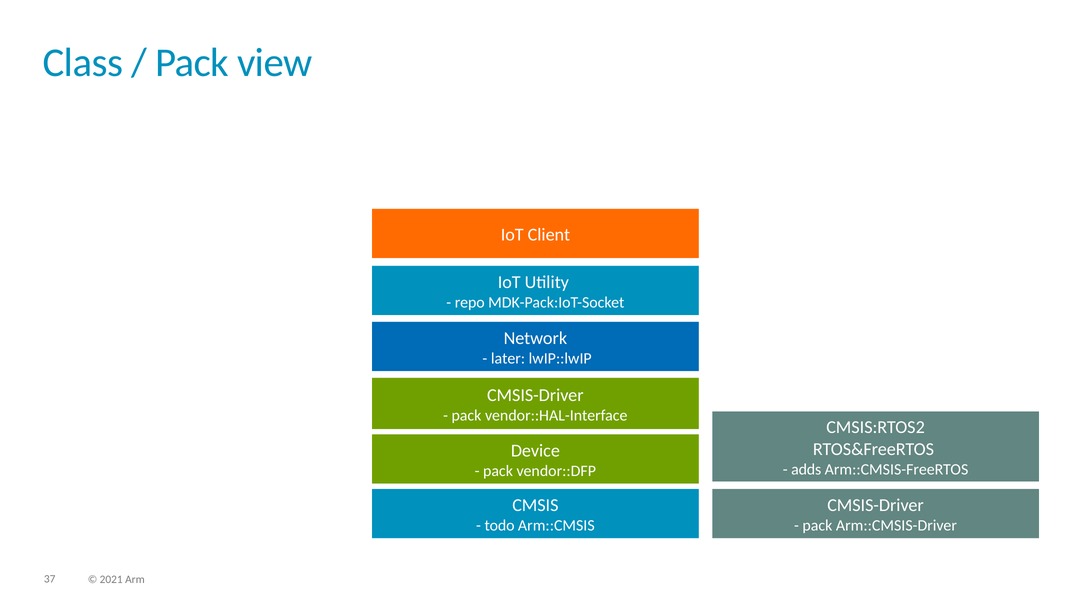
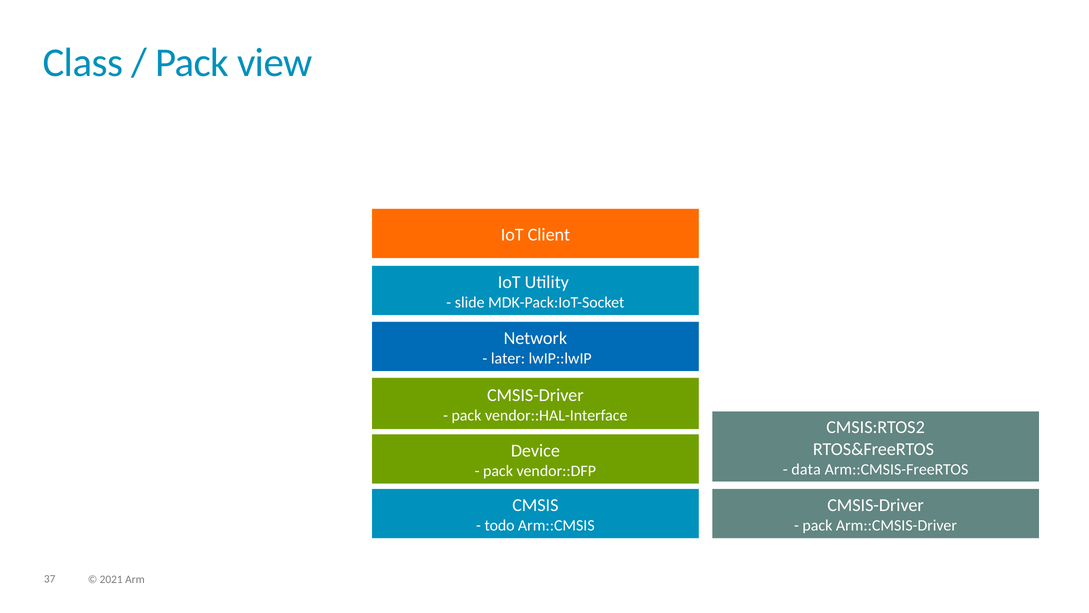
repo: repo -> slide
adds: adds -> data
